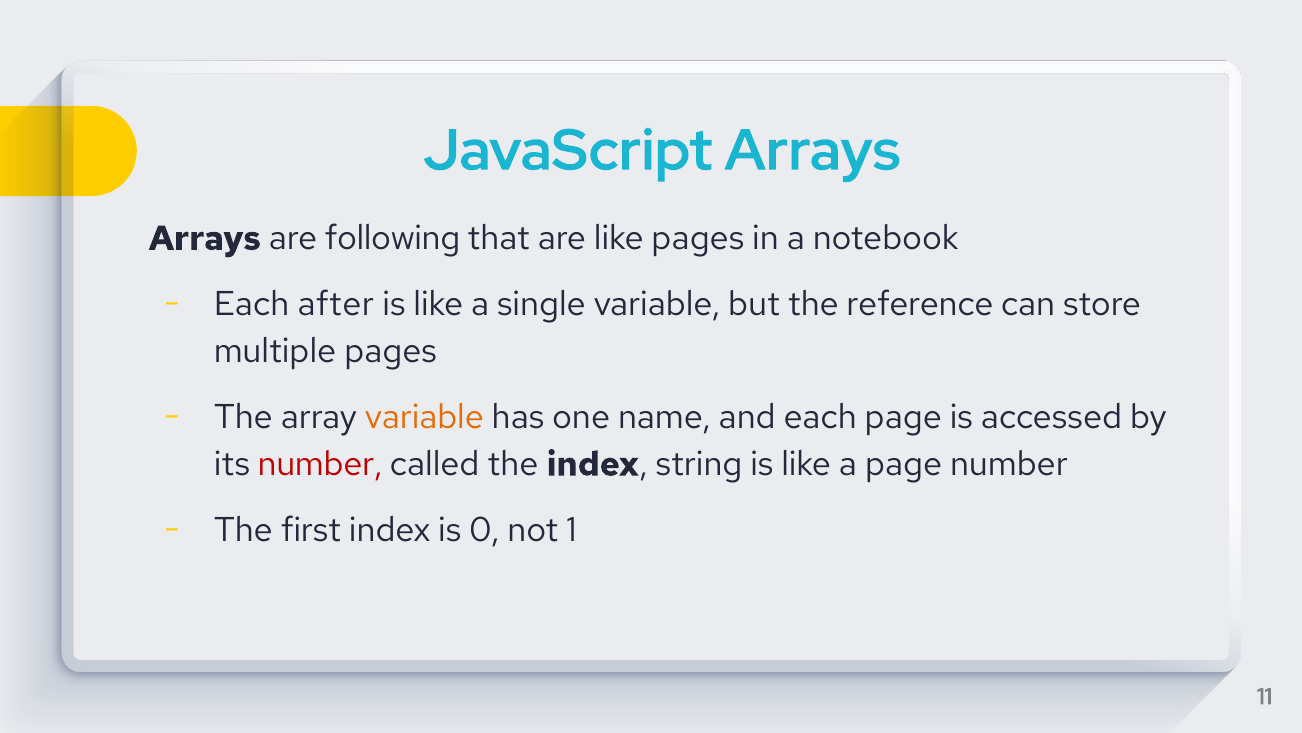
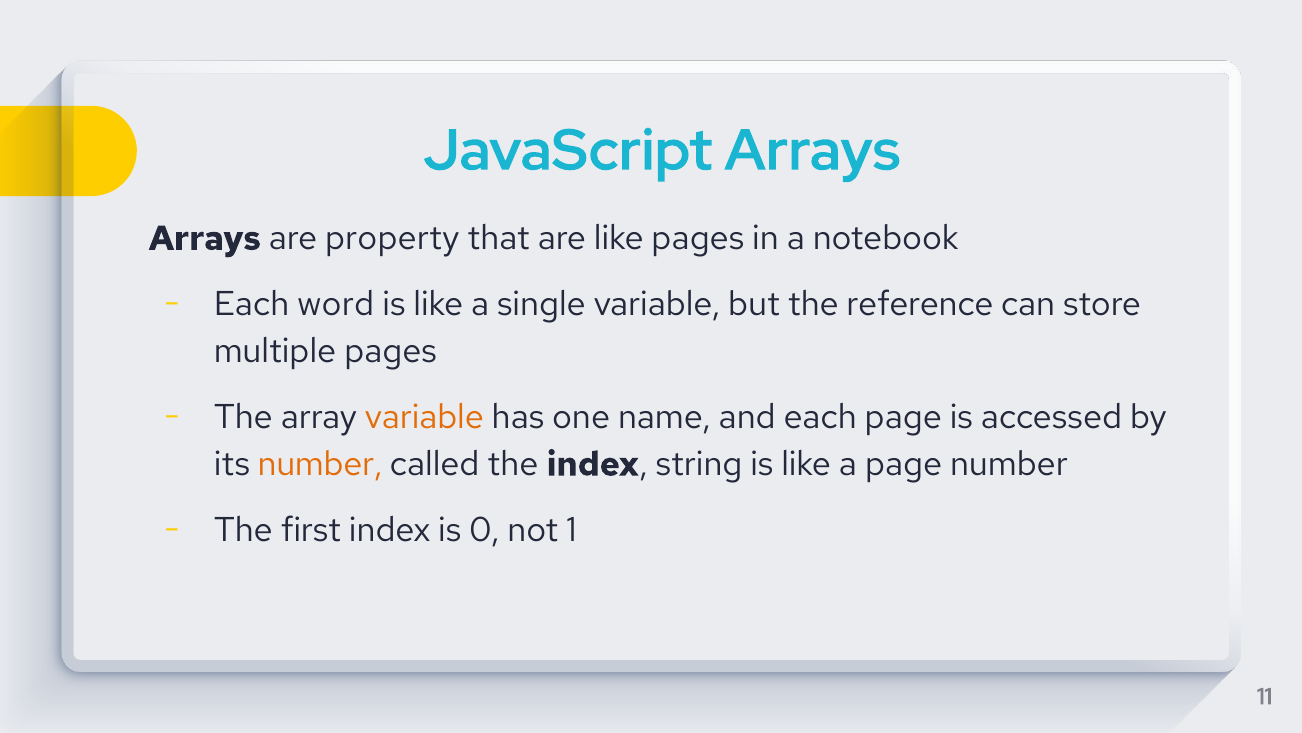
following: following -> property
after: after -> word
number at (320, 464) colour: red -> orange
